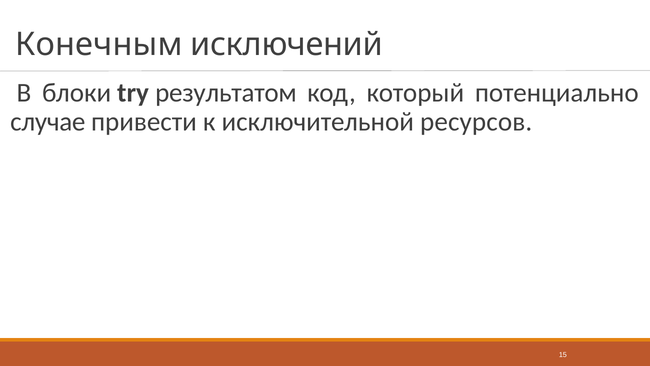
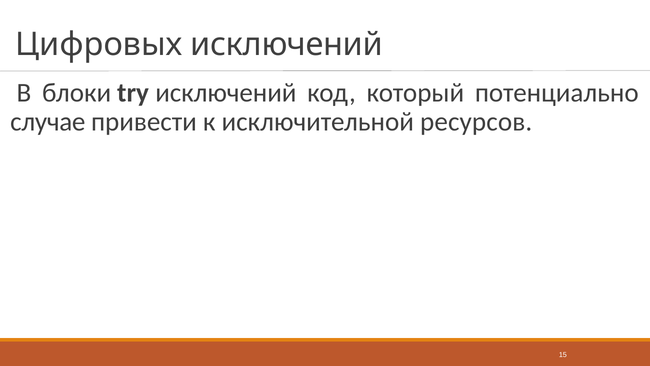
Конечным: Конечным -> Цифровых
try результатом: результатом -> исключений
